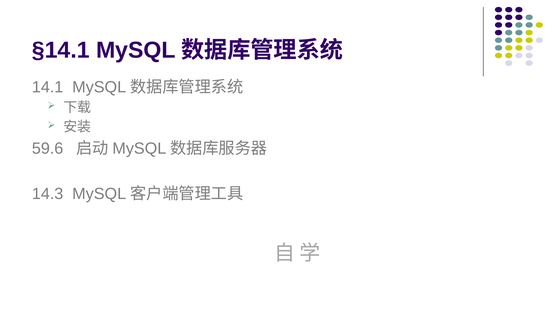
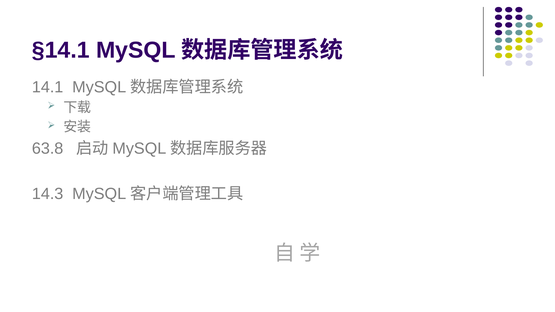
59.6: 59.6 -> 63.8
